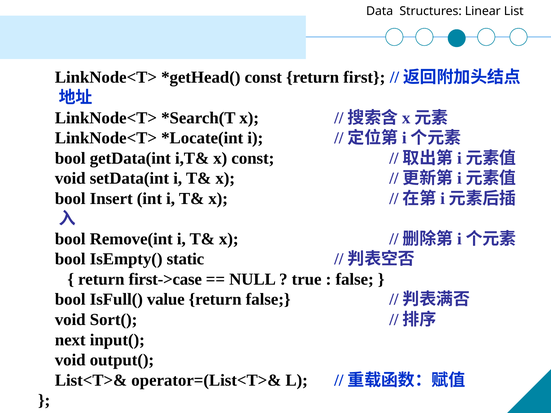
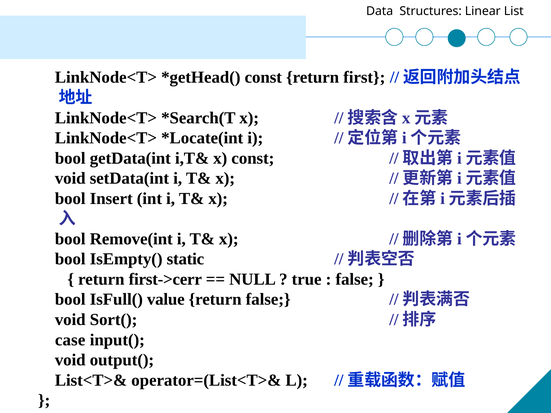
first->case: first->case -> first->cerr
next: next -> case
